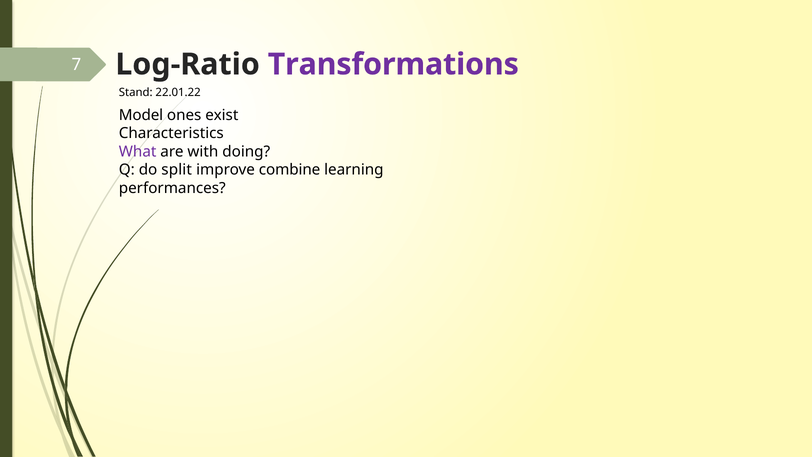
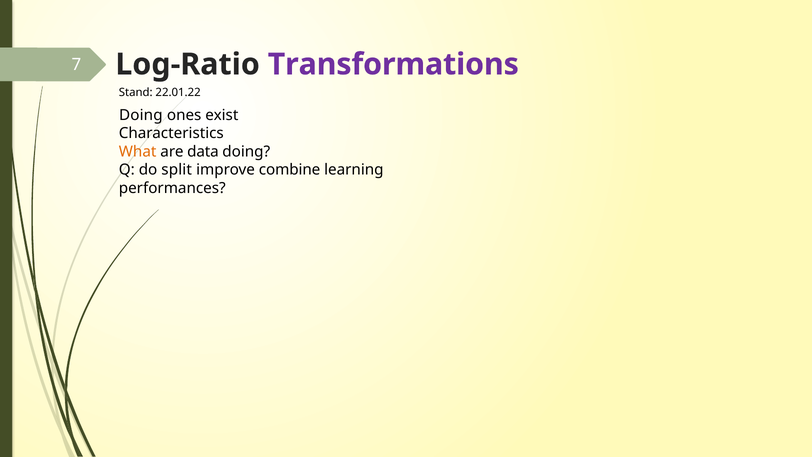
Model at (141, 115): Model -> Doing
What colour: purple -> orange
with: with -> data
